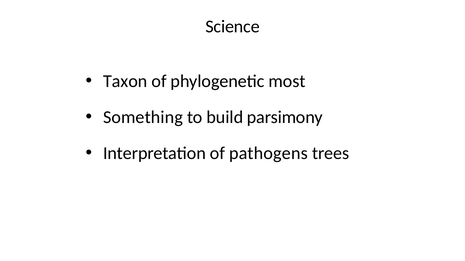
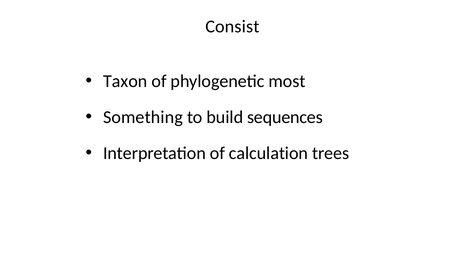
Science: Science -> Consist
parsimony: parsimony -> sequences
pathogens: pathogens -> calculation
